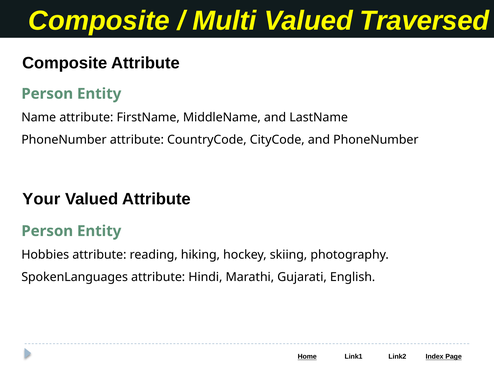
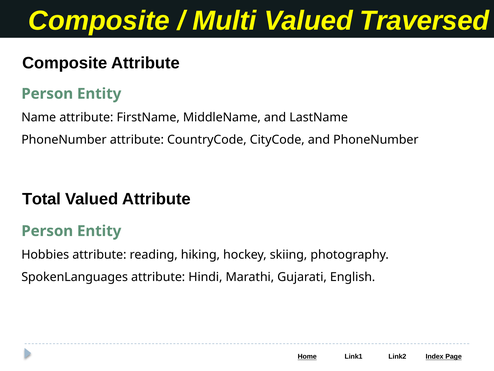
Your: Your -> Total
